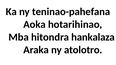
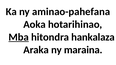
teninao-pahefana: teninao-pahefana -> aminao-pahefana
Mba underline: none -> present
atolotro: atolotro -> maraina
